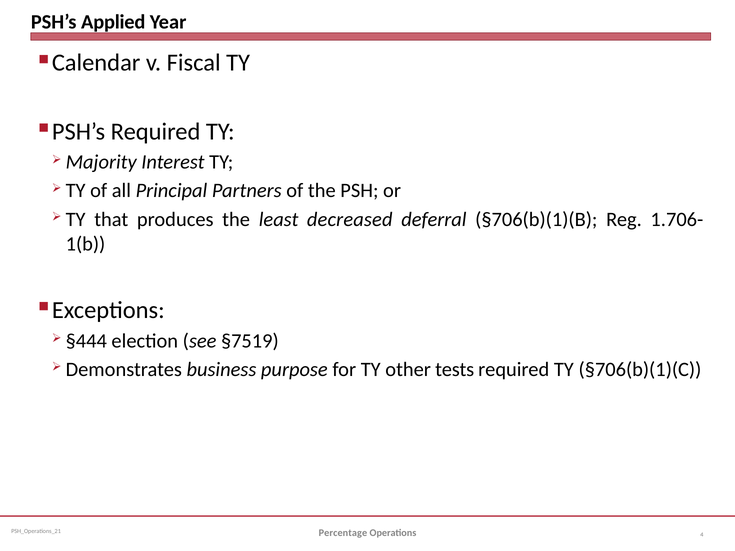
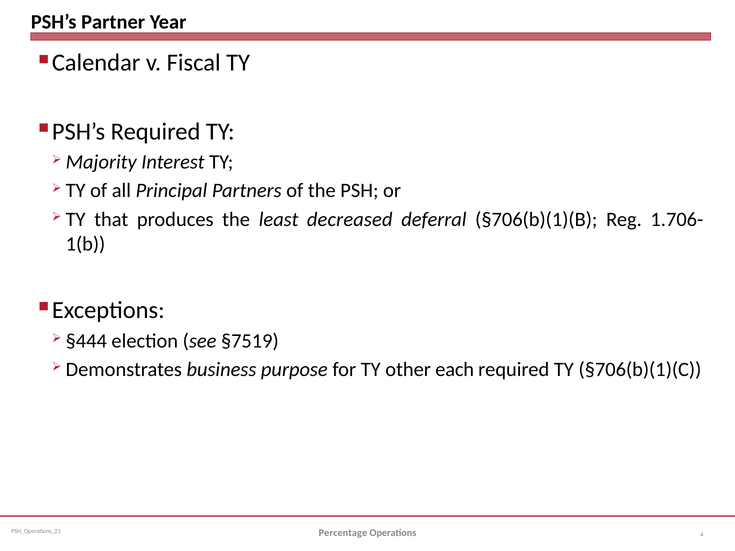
Applied: Applied -> Partner
tests: tests -> each
